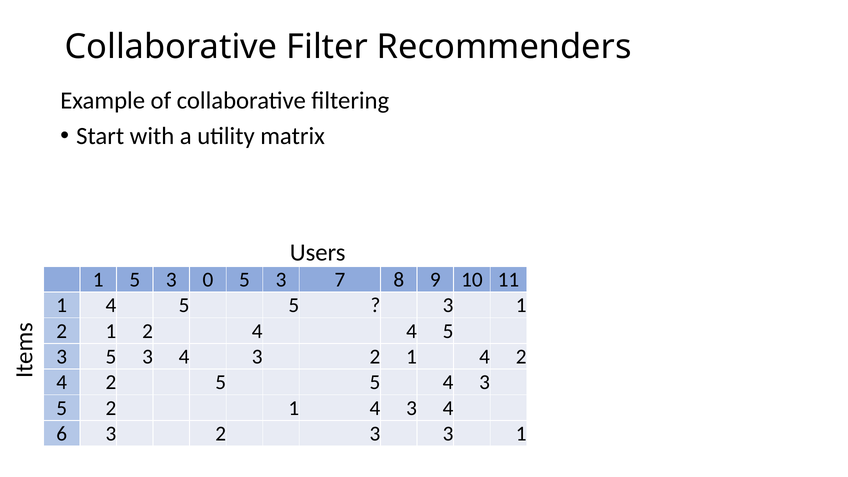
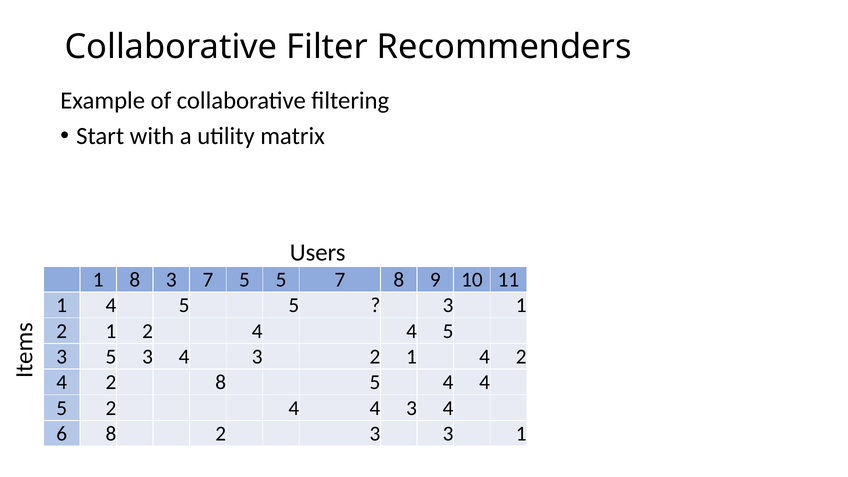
1 5: 5 -> 8
3 0: 0 -> 7
3 at (281, 280): 3 -> 5
2 5: 5 -> 8
5 4 3: 3 -> 4
5 2 1: 1 -> 4
6 3: 3 -> 8
